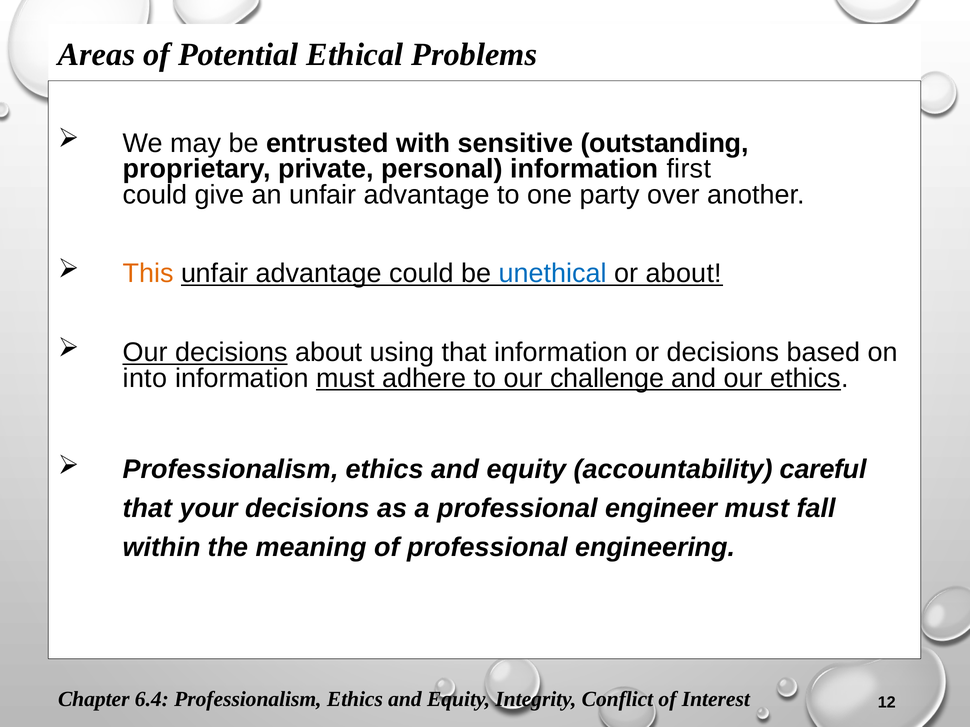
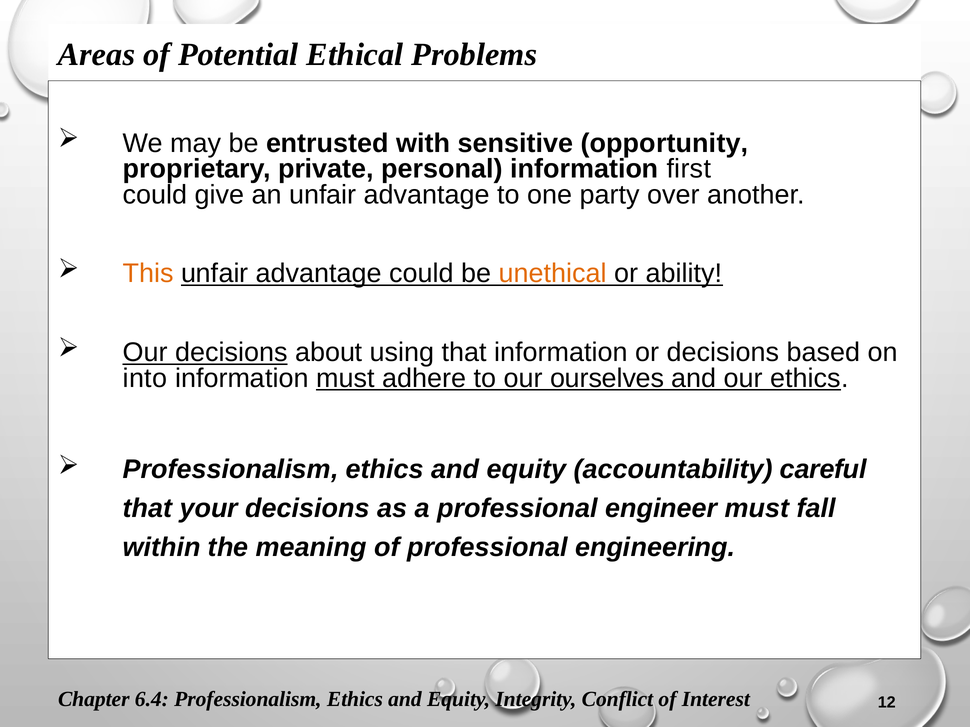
outstanding: outstanding -> opportunity
unethical colour: blue -> orange
or about: about -> ability
challenge: challenge -> ourselves
